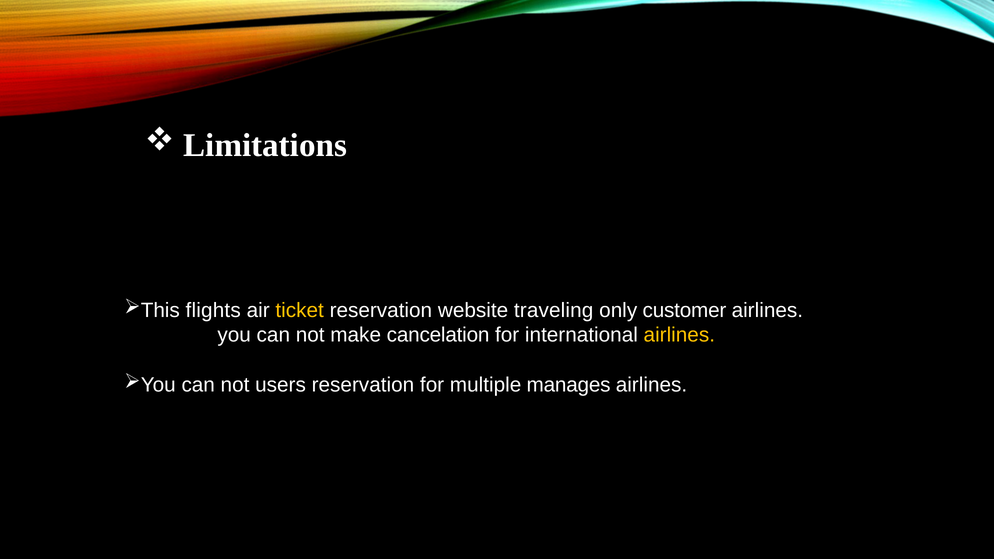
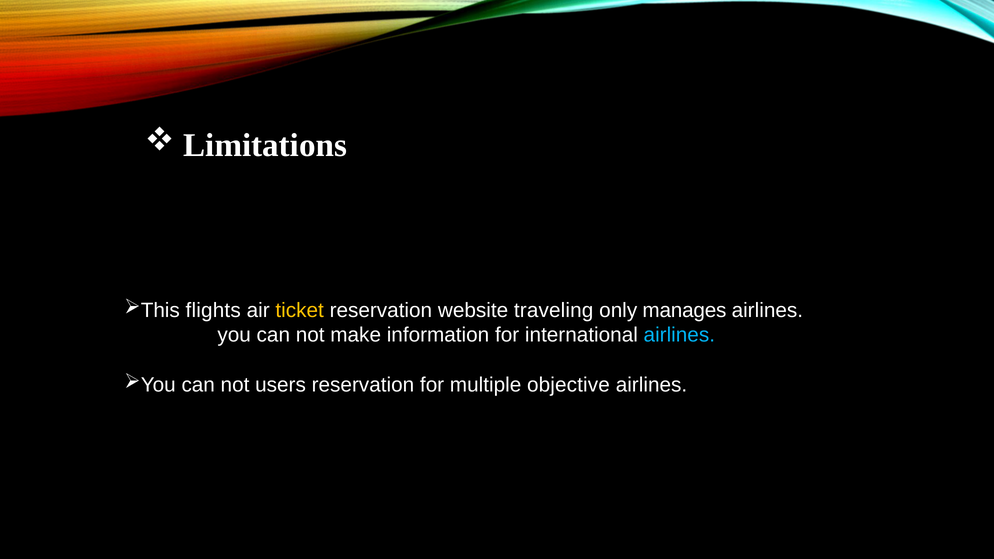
customer: customer -> manages
cancelation: cancelation -> information
airlines at (679, 335) colour: yellow -> light blue
manages: manages -> objective
